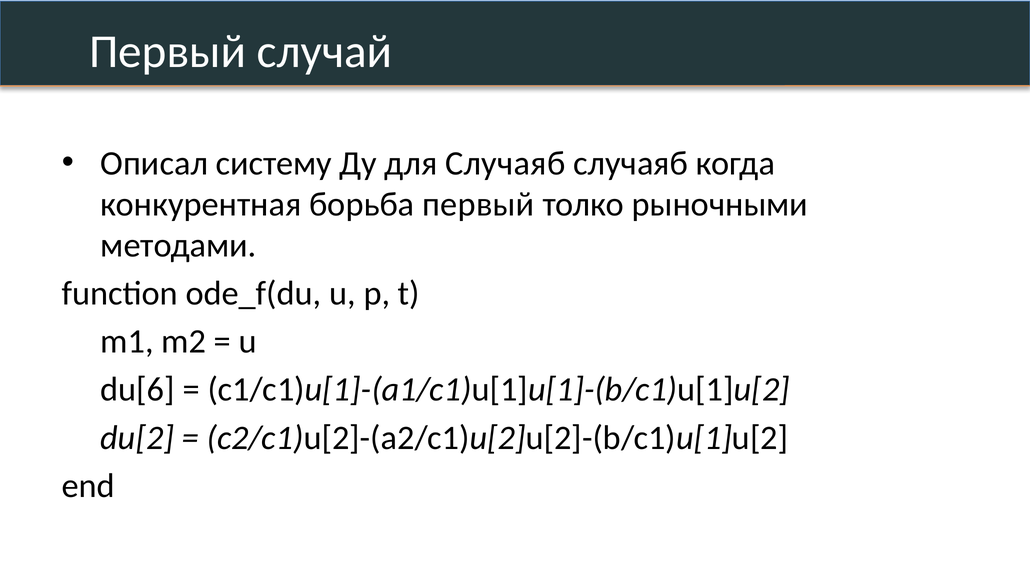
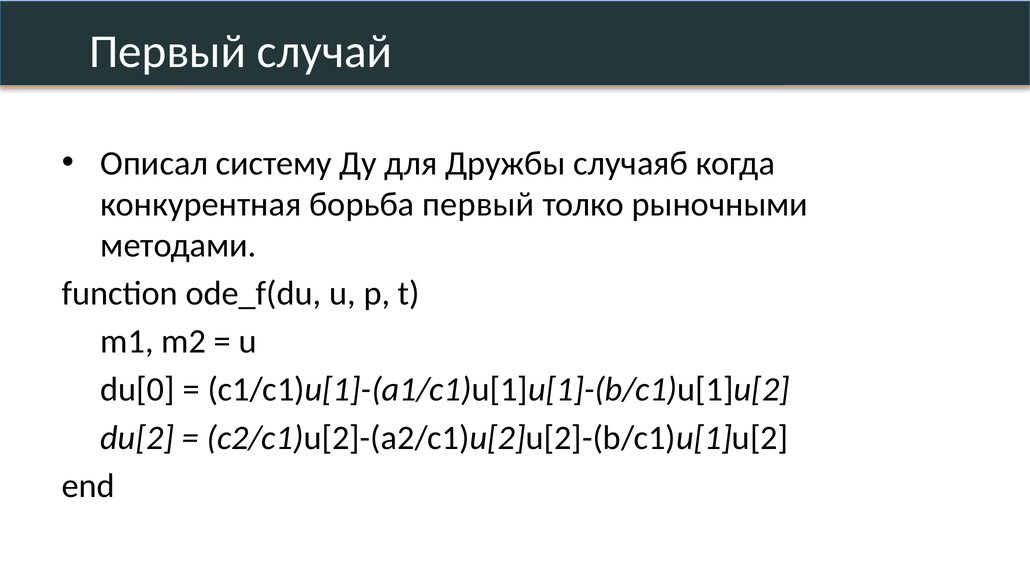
для Случаяб: Случаяб -> Дружбы
du[6: du[6 -> du[0
